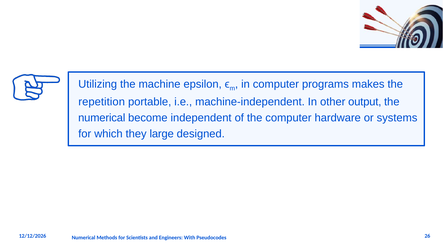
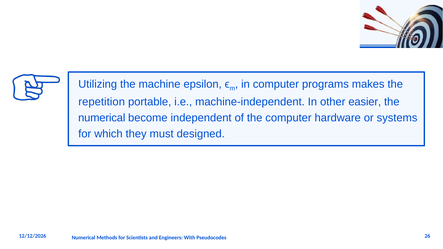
output: output -> easier
large: large -> must
